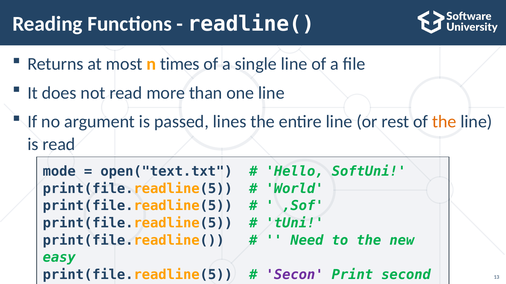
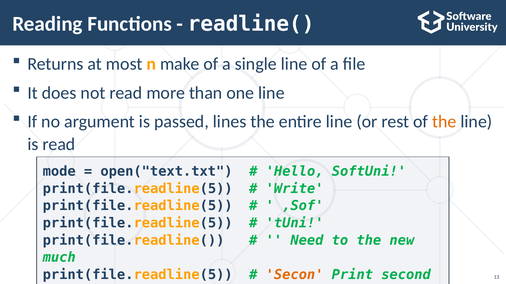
times: times -> make
World: World -> Write
easy: easy -> much
Secon colour: purple -> orange
